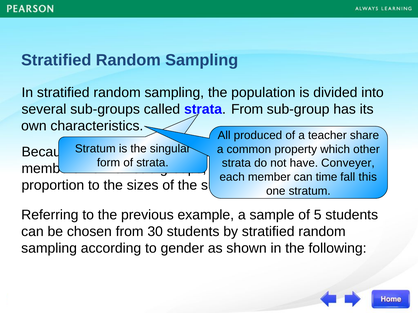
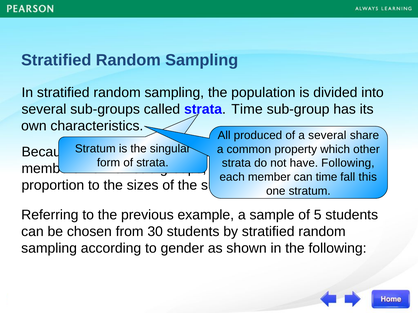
From at (247, 109): From -> Time
a teacher: teacher -> several
Conveyer at (348, 163): Conveyer -> Following
